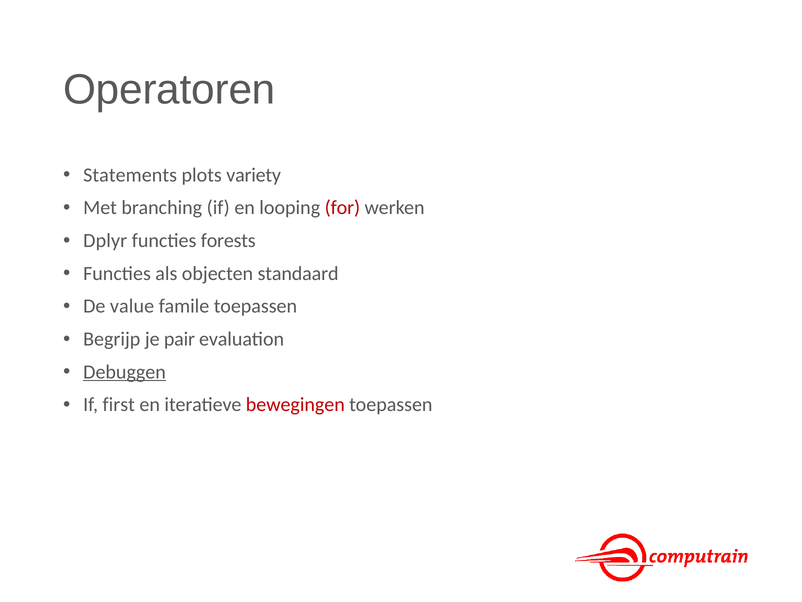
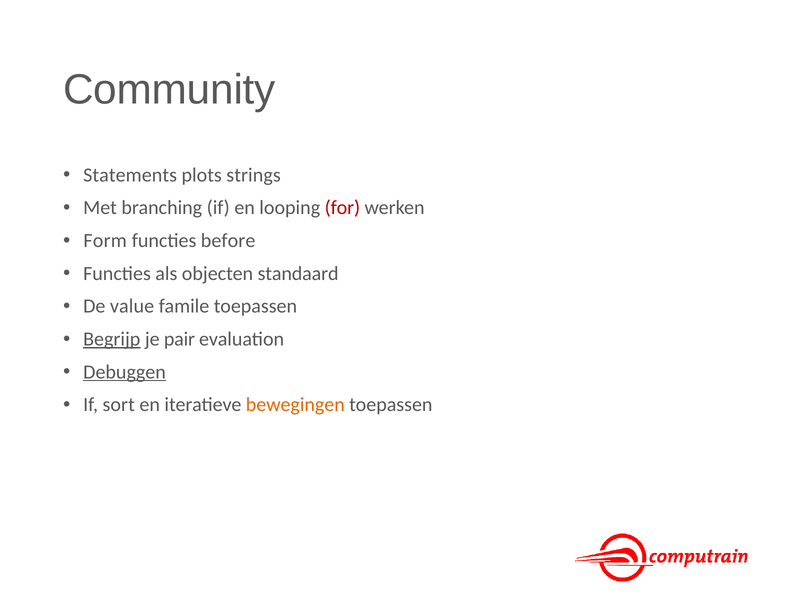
Operatoren: Operatoren -> Community
variety: variety -> strings
Dplyr: Dplyr -> Form
forests: forests -> before
Begrijp underline: none -> present
first: first -> sort
bewegingen colour: red -> orange
